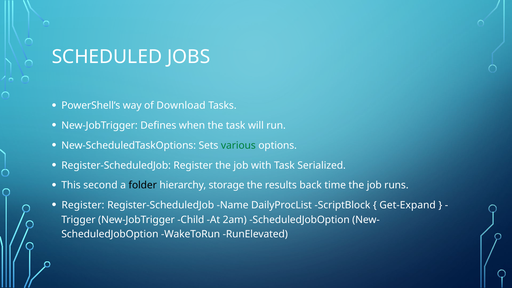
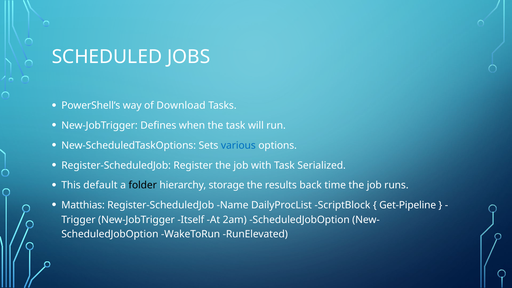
various colour: green -> blue
second: second -> default
Register at (83, 205): Register -> Matthias
Get-Expand: Get-Expand -> Get-Pipeline
Child: Child -> Itself
